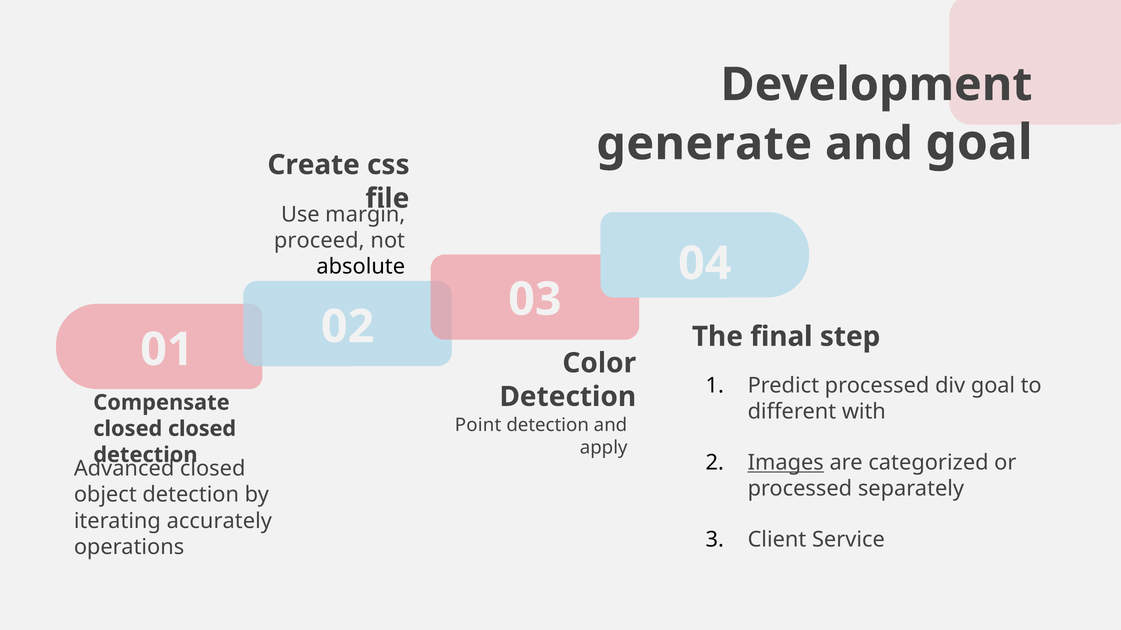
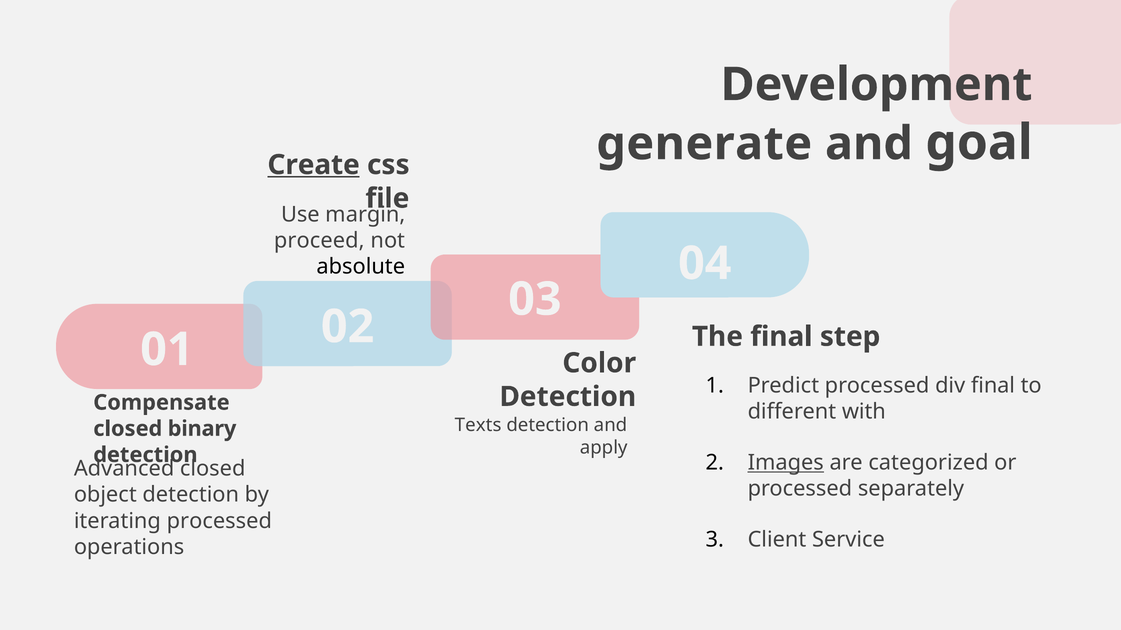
Create underline: none -> present
div goal: goal -> final
Point: Point -> Texts
closed closed: closed -> binary
iterating accurately: accurately -> processed
